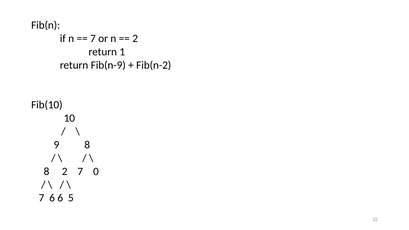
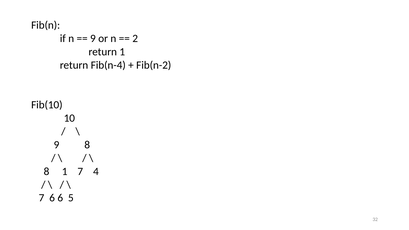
7 at (93, 39): 7 -> 9
Fib(n-9: Fib(n-9 -> Fib(n-4
8 2: 2 -> 1
0: 0 -> 4
